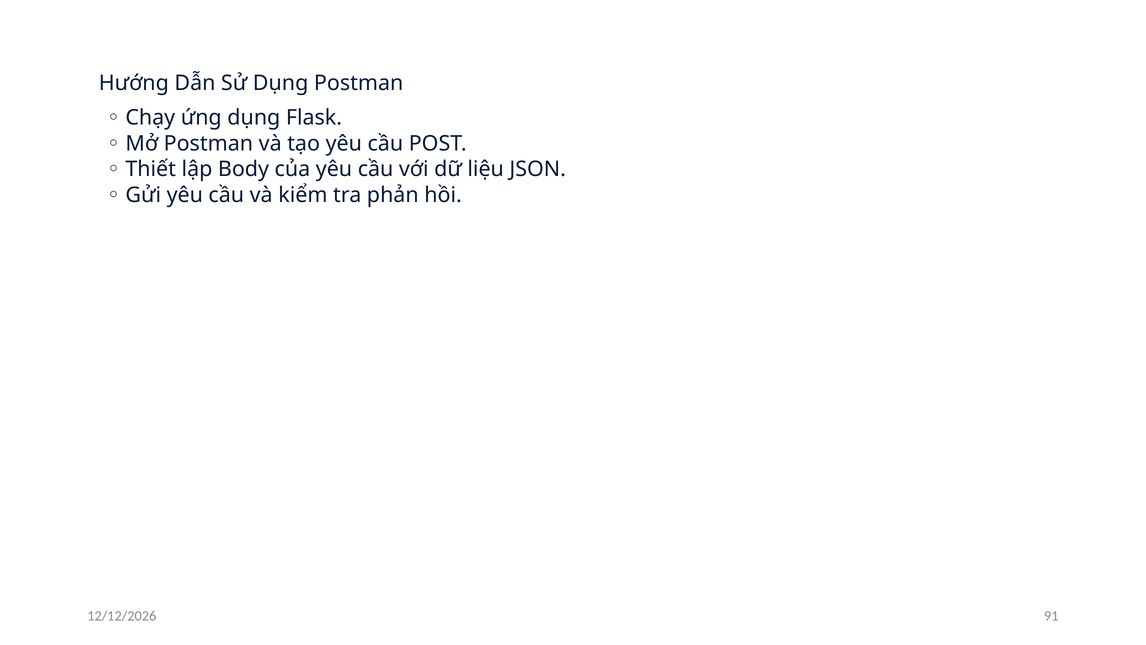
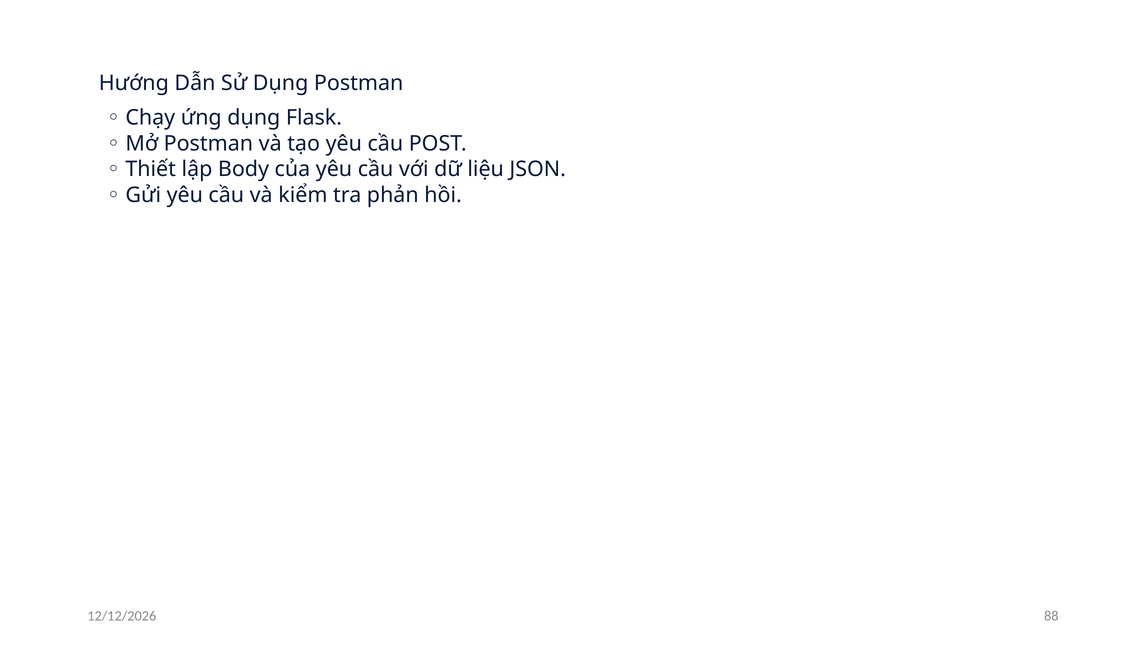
91: 91 -> 88
